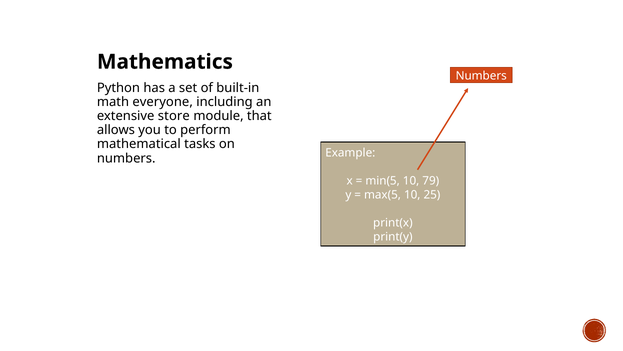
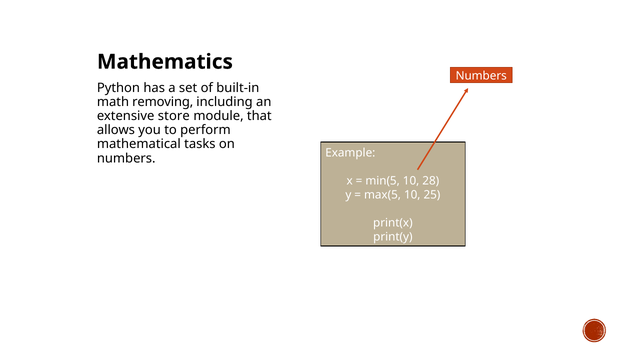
everyone: everyone -> removing
79: 79 -> 28
